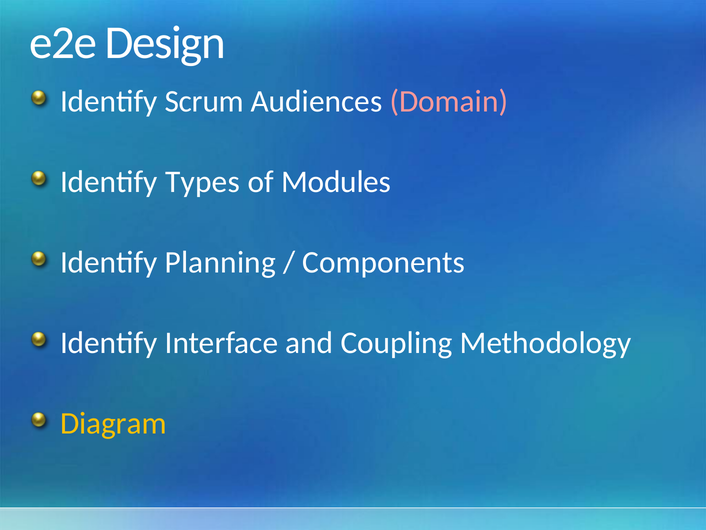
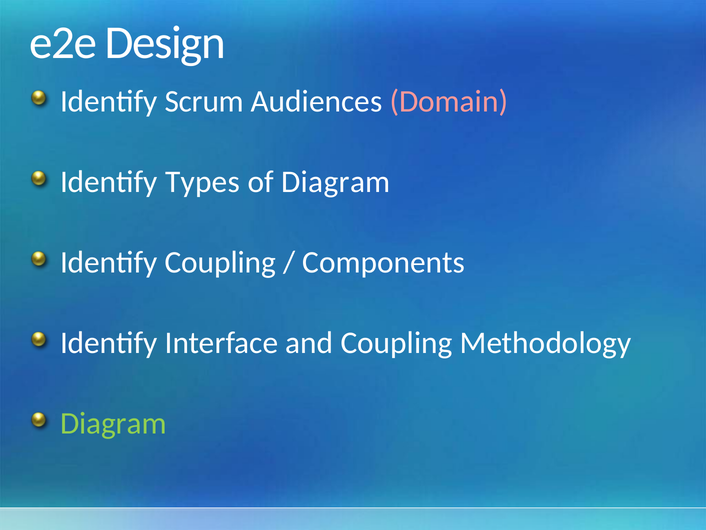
of Modules: Modules -> Diagram
Identify Planning: Planning -> Coupling
Diagram at (113, 423) colour: yellow -> light green
